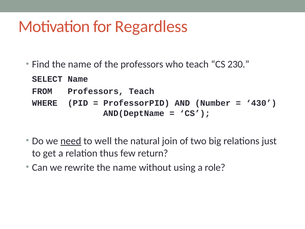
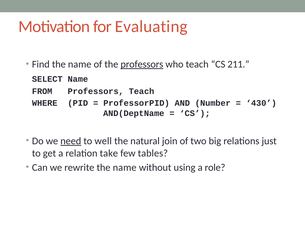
Regardless: Regardless -> Evaluating
professors at (142, 64) underline: none -> present
230: 230 -> 211
thus: thus -> take
return: return -> tables
